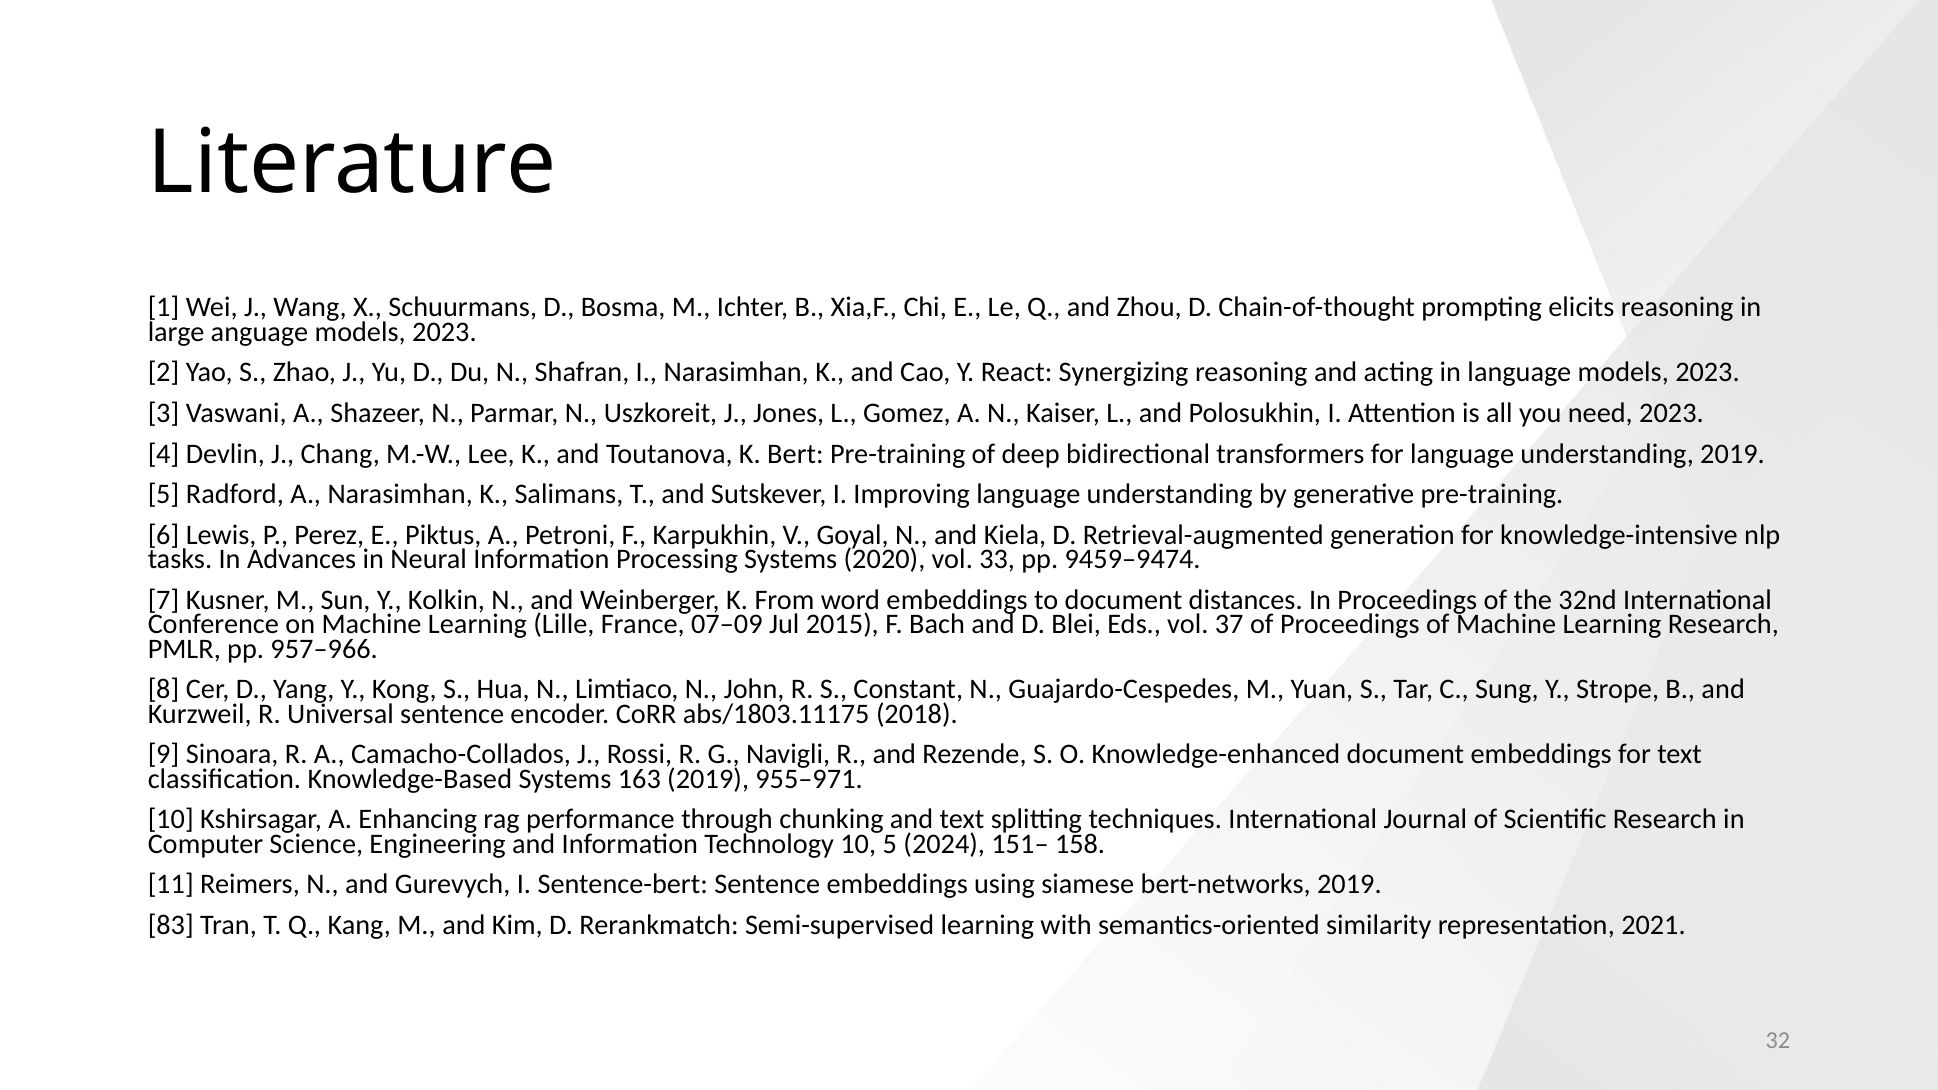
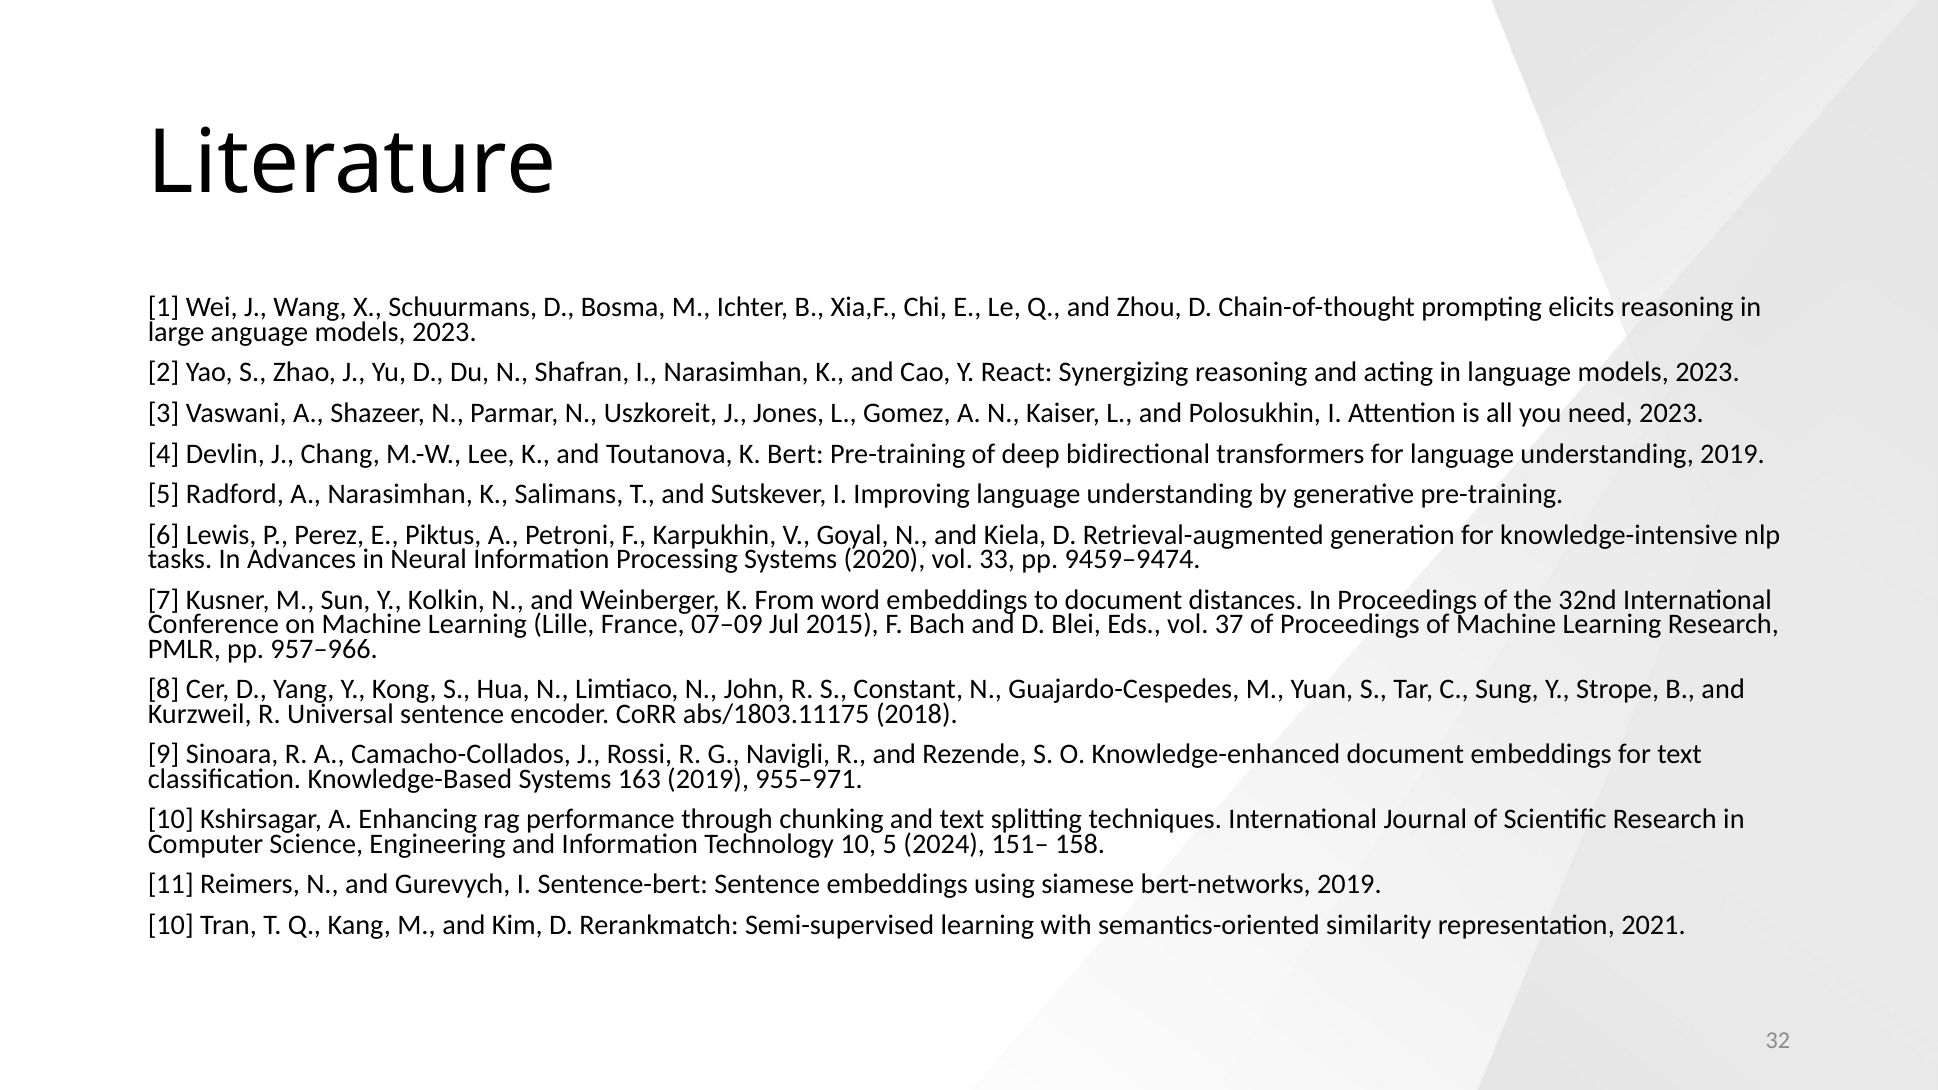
83 at (171, 925): 83 -> 10
